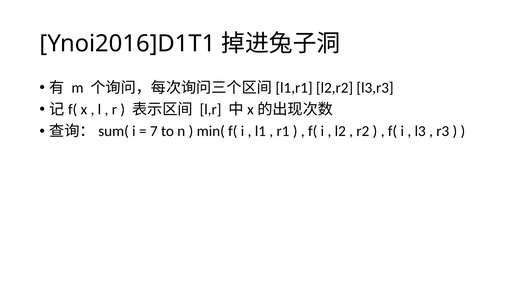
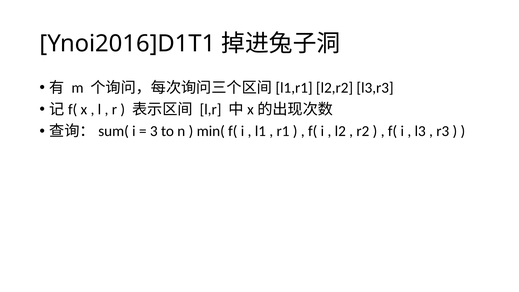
7: 7 -> 3
